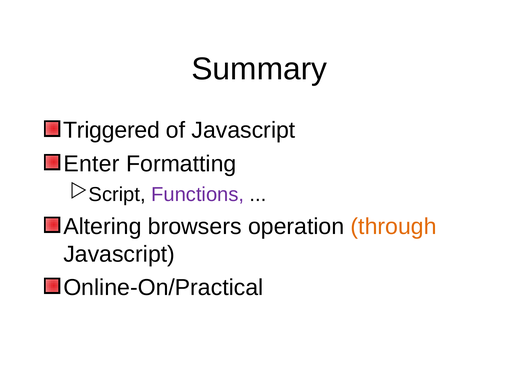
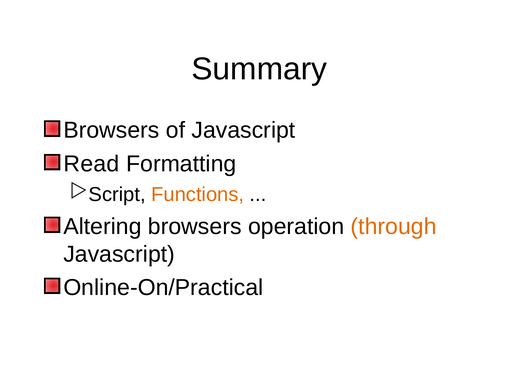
Triggered at (112, 130): Triggered -> Browsers
Enter: Enter -> Read
Functions colour: purple -> orange
